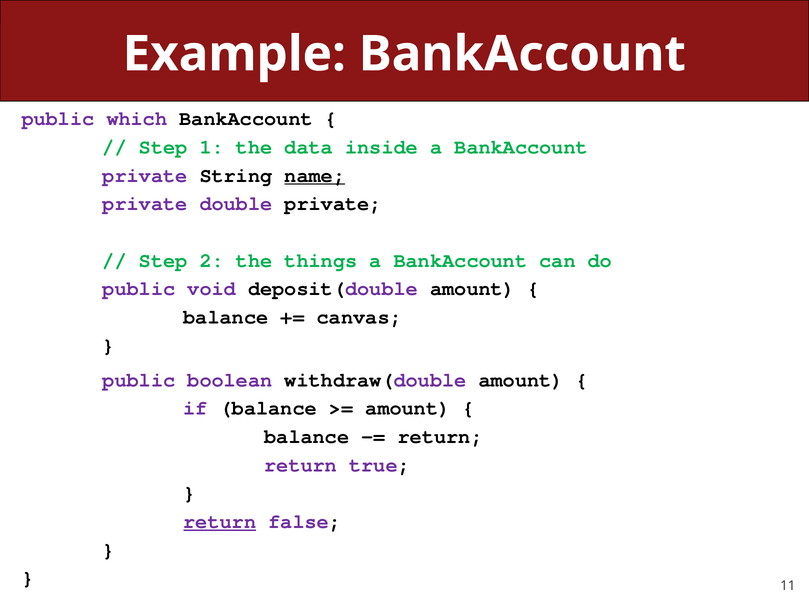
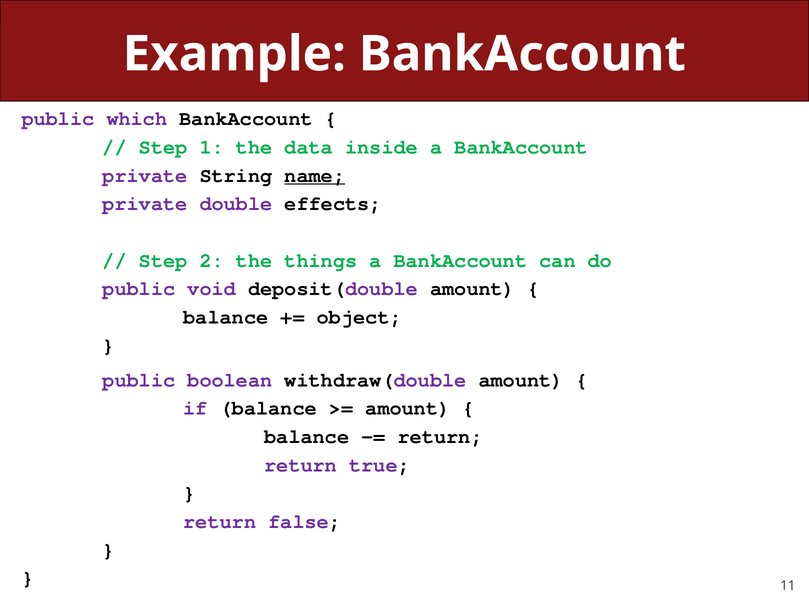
double private: private -> effects
canvas: canvas -> object
return at (220, 521) underline: present -> none
